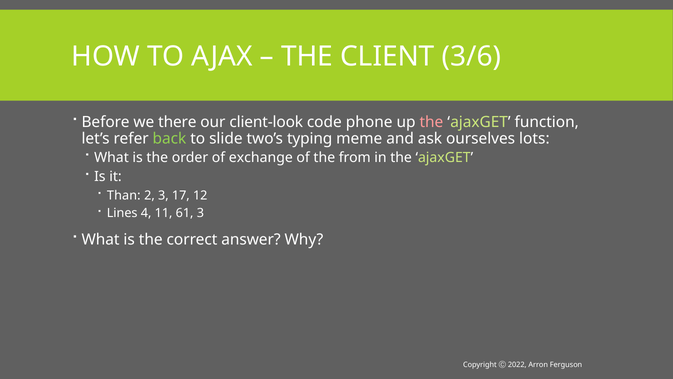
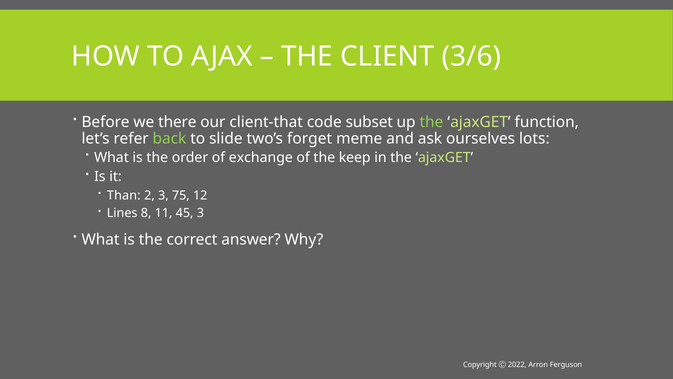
client-look: client-look -> client-that
phone: phone -> subset
the at (431, 122) colour: pink -> light green
typing: typing -> forget
from: from -> keep
17: 17 -> 75
4: 4 -> 8
61: 61 -> 45
